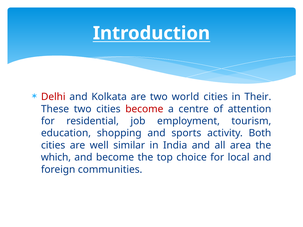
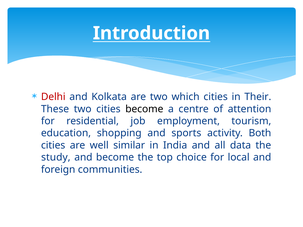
world: world -> which
become at (144, 109) colour: red -> black
area: area -> data
which: which -> study
